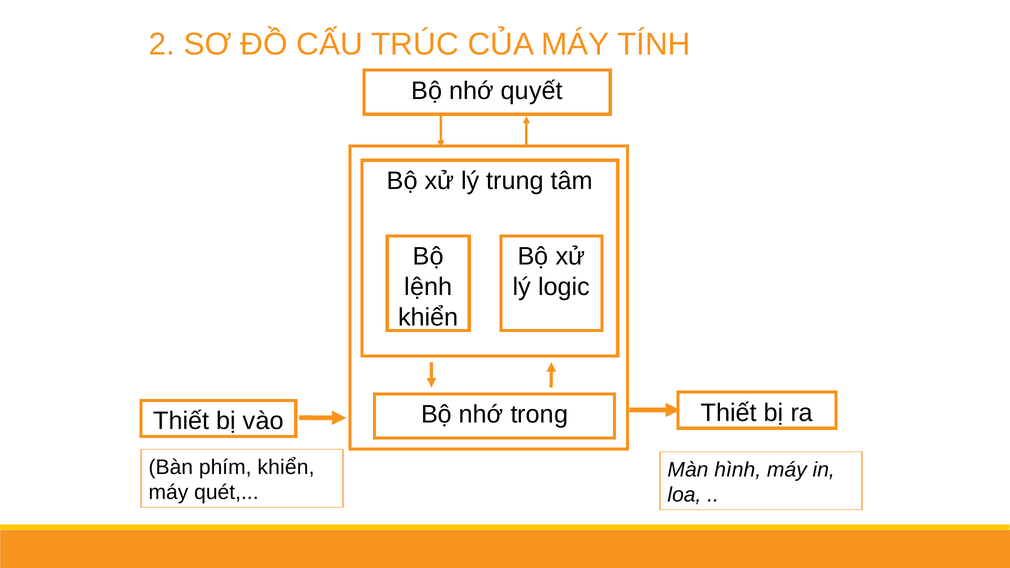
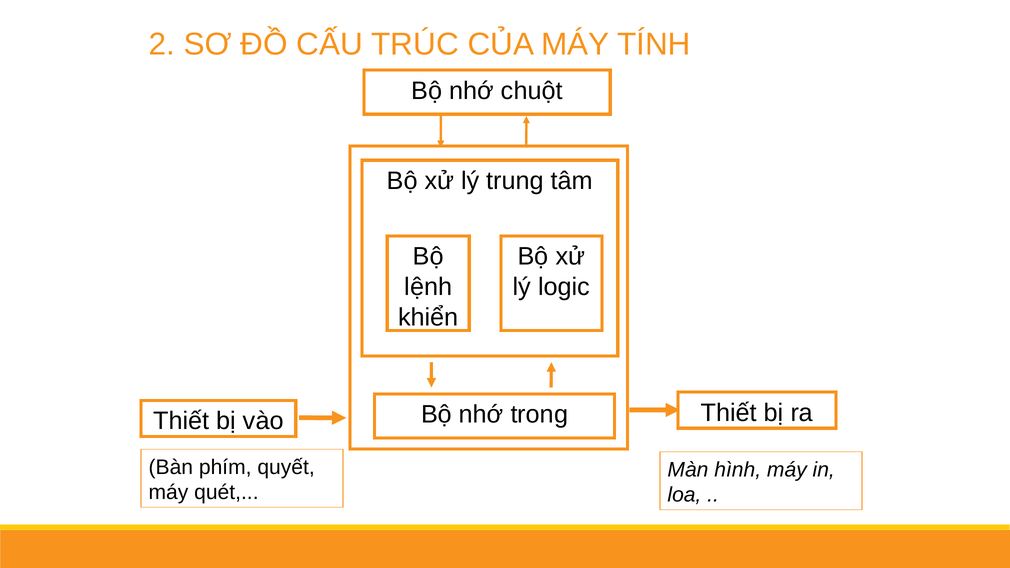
quyết: quyết -> chuột
phím khiển: khiển -> quyết
